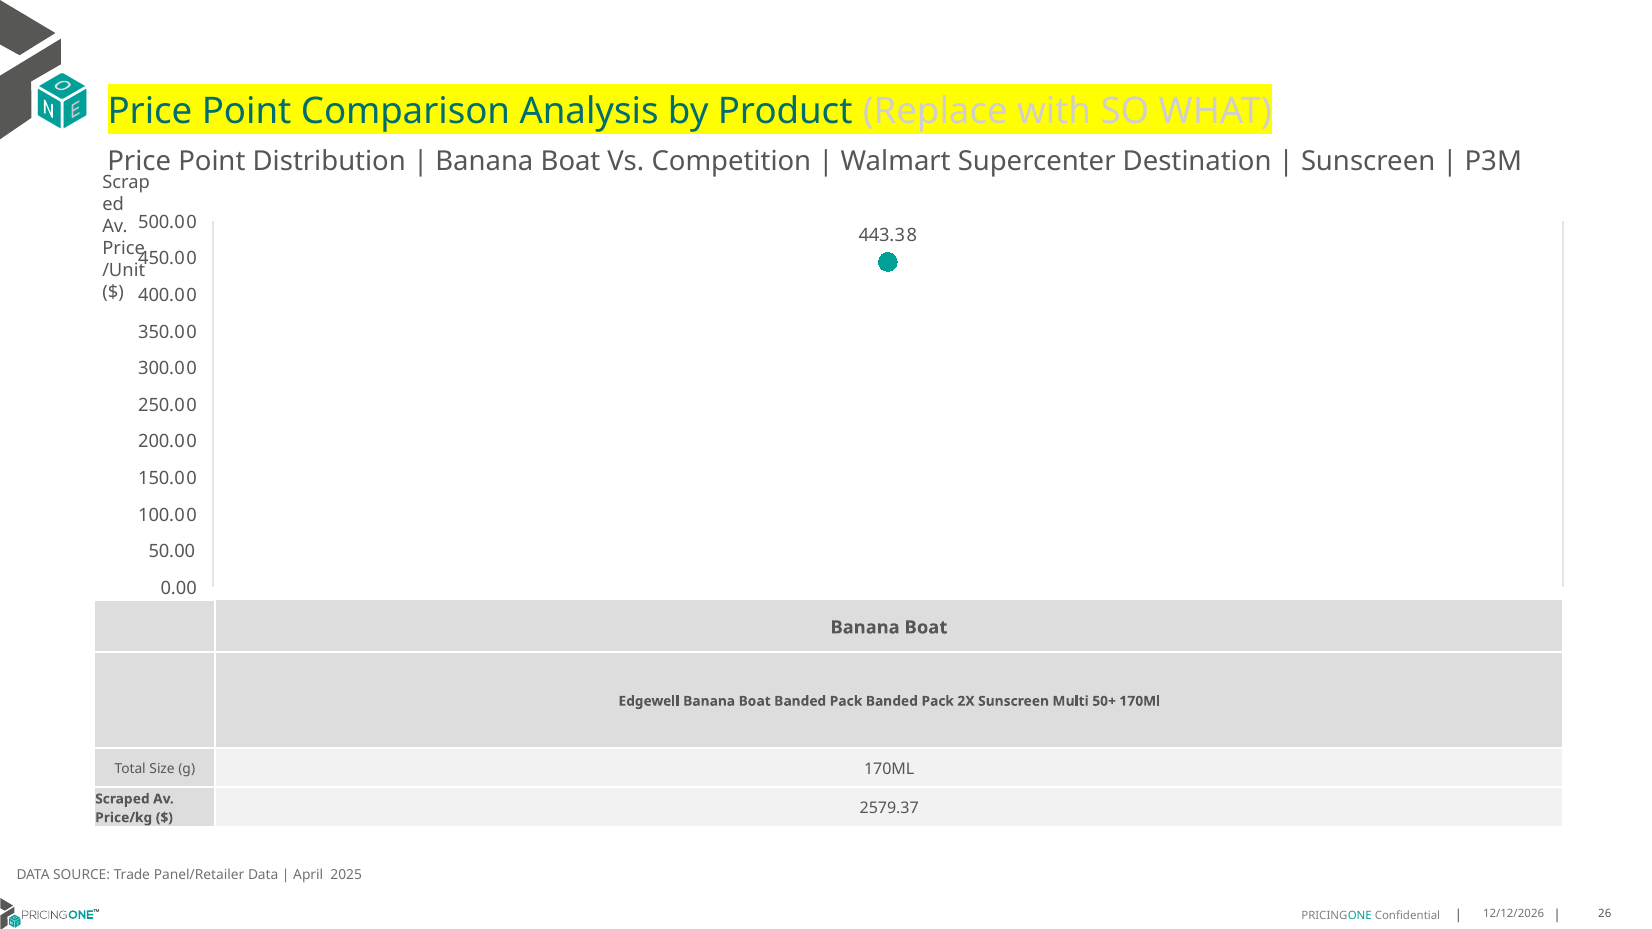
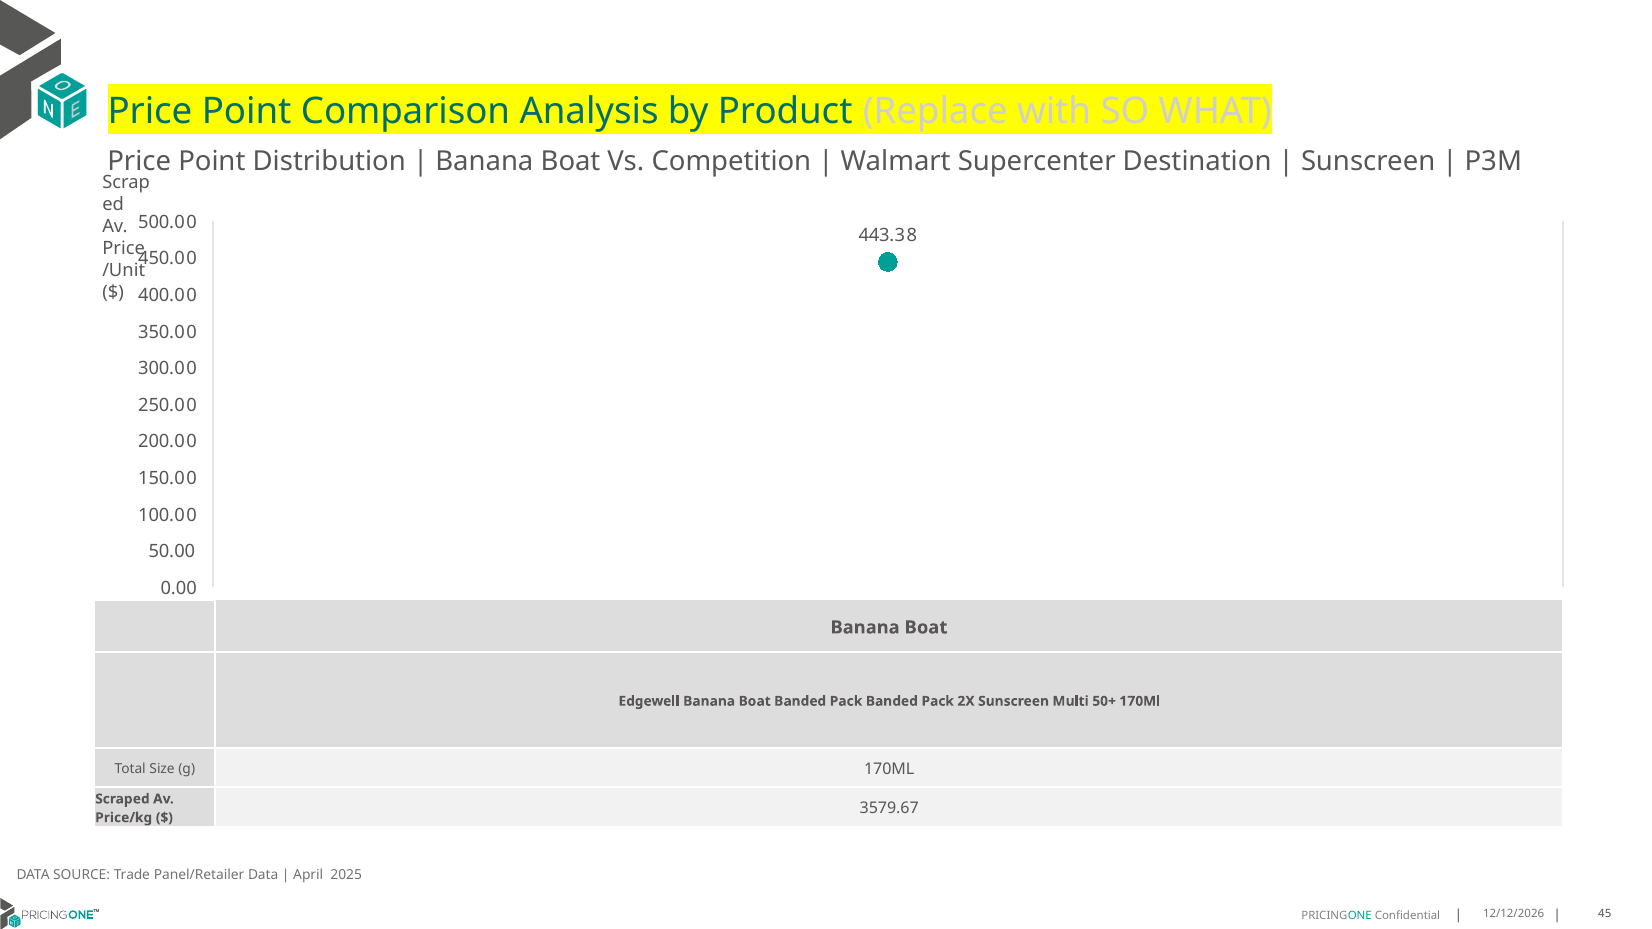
2579.37: 2579.37 -> 3579.67
26: 26 -> 45
